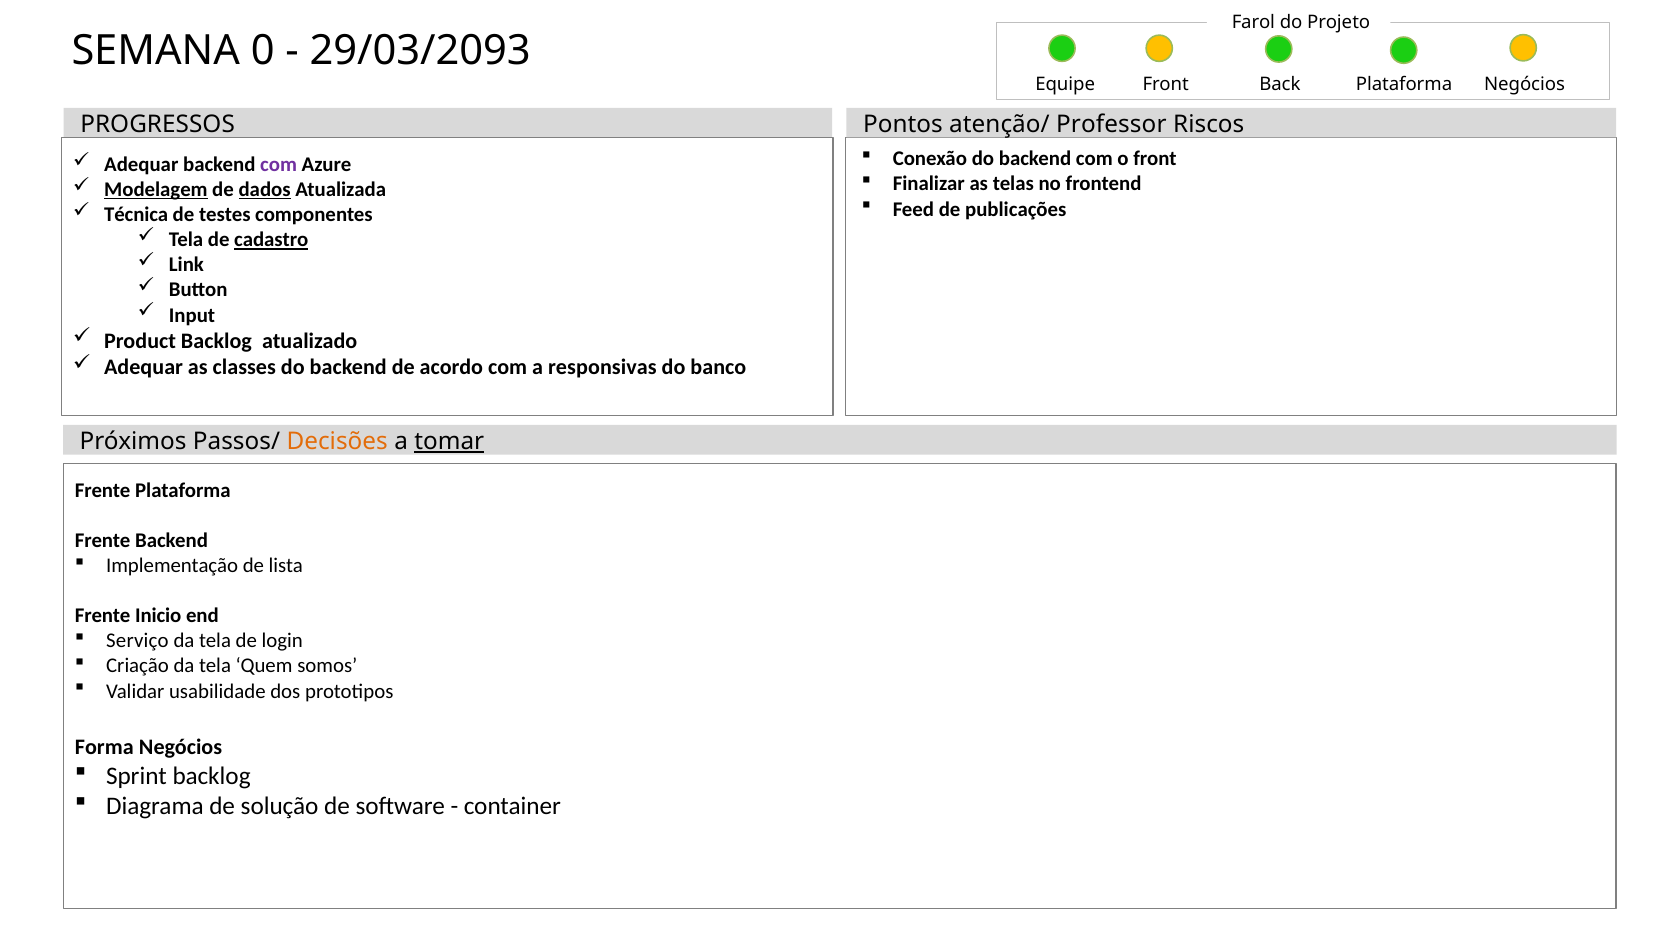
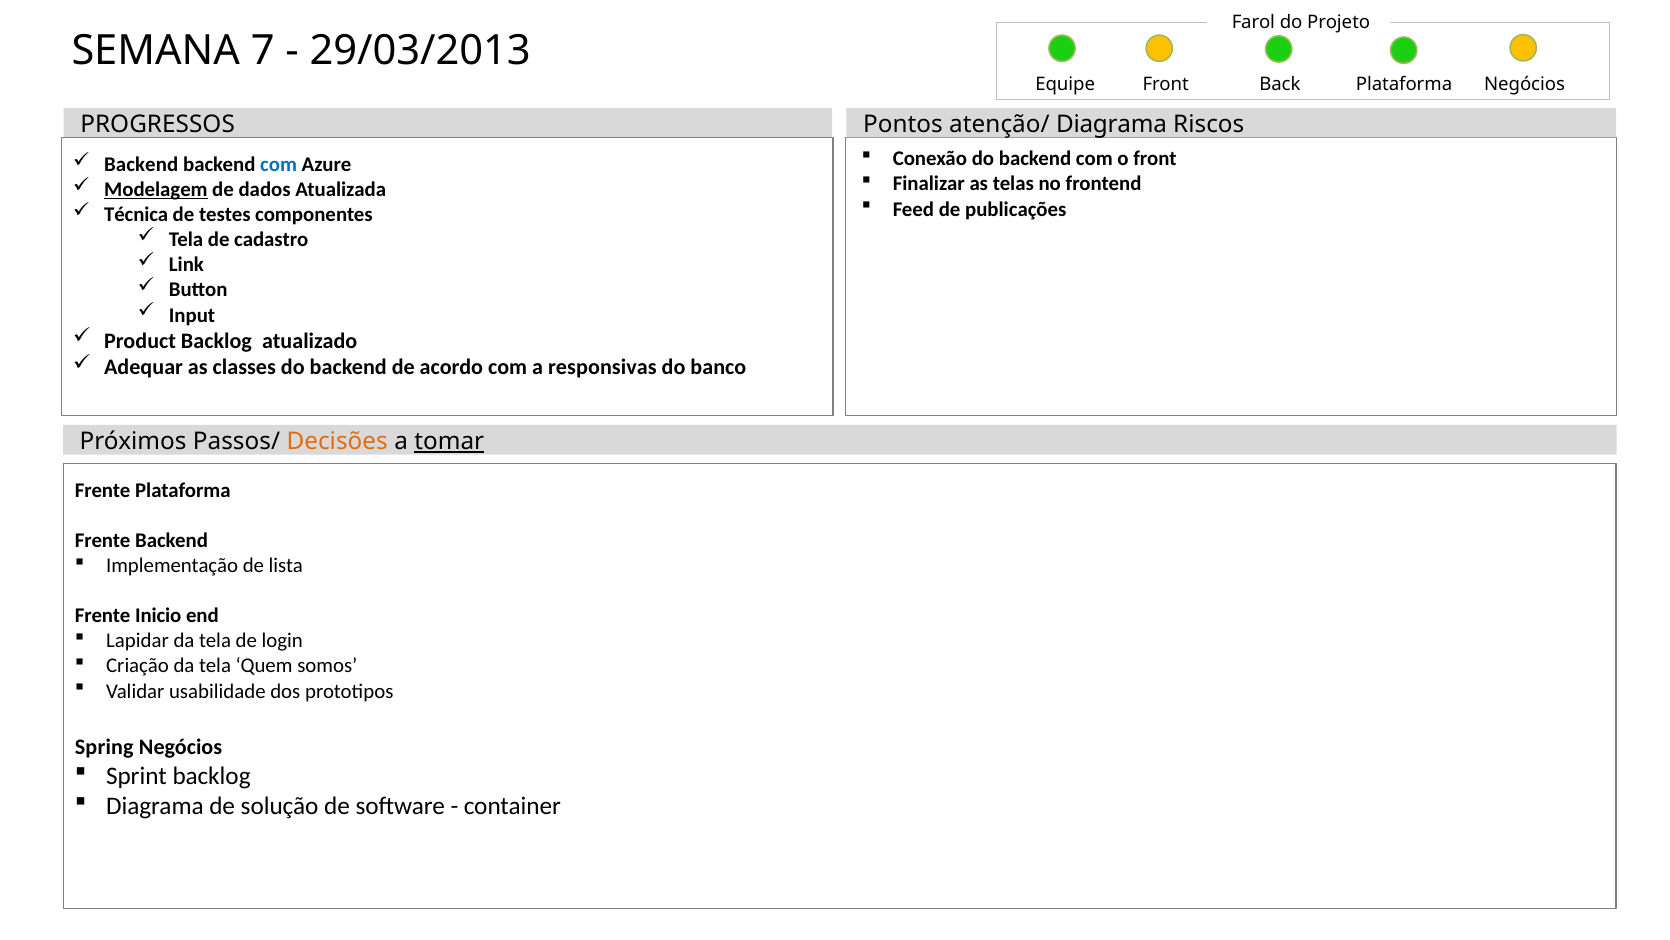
0: 0 -> 7
29/03/2093: 29/03/2093 -> 29/03/2013
atenção/ Professor: Professor -> Diagrama
Adequar at (141, 165): Adequar -> Backend
com at (279, 165) colour: purple -> blue
dados underline: present -> none
cadastro underline: present -> none
Serviço: Serviço -> Lapidar
Forma: Forma -> Spring
